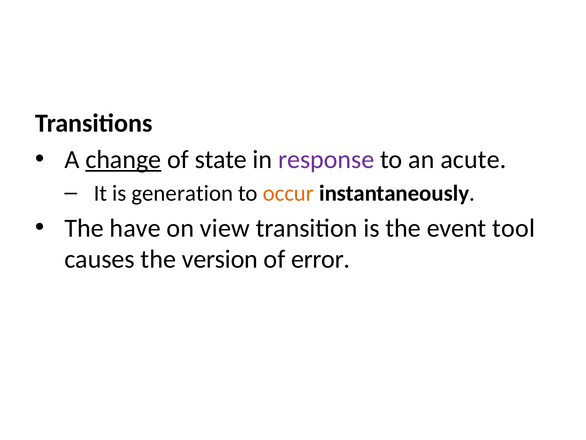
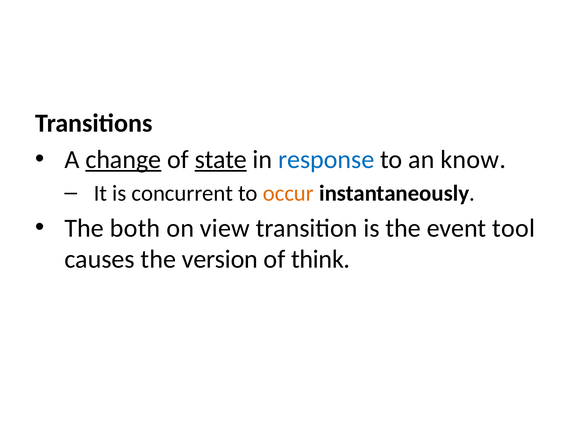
state underline: none -> present
response colour: purple -> blue
acute: acute -> know
generation: generation -> concurrent
have: have -> both
error: error -> think
